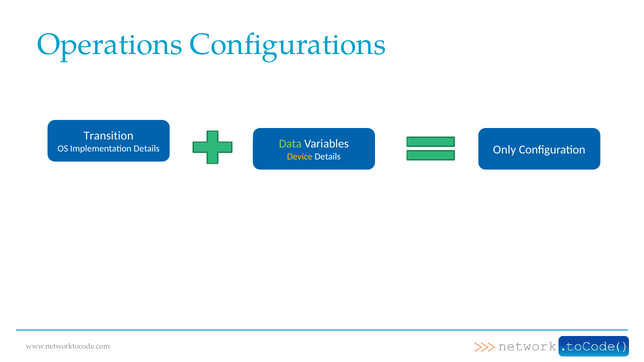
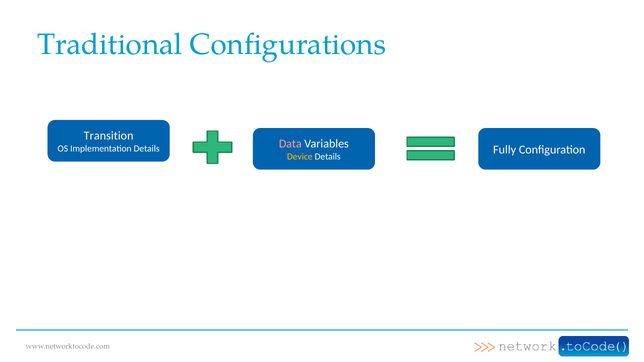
Operations: Operations -> Traditional
Only: Only -> Fully
Data colour: light green -> pink
